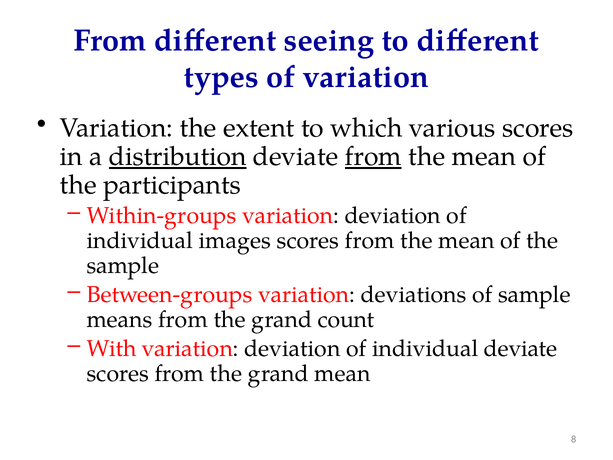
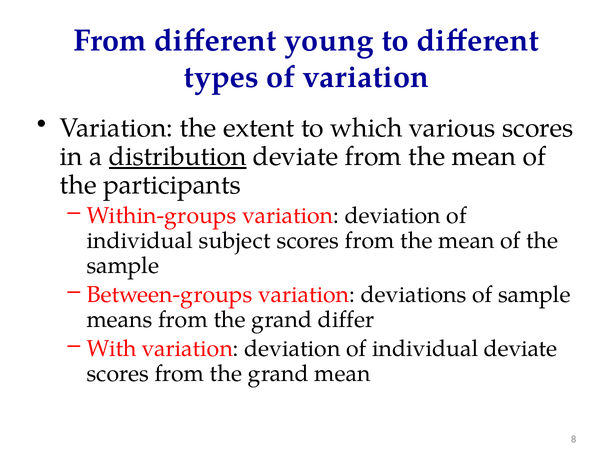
seeing: seeing -> young
from at (373, 157) underline: present -> none
images: images -> subject
count: count -> differ
